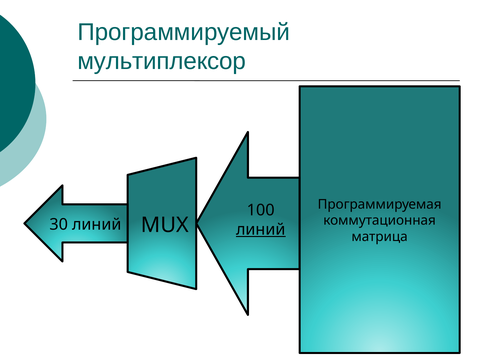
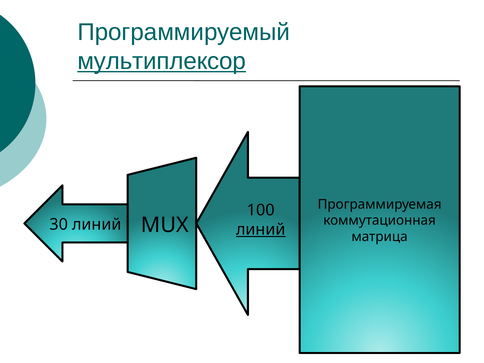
мультиплексор underline: none -> present
